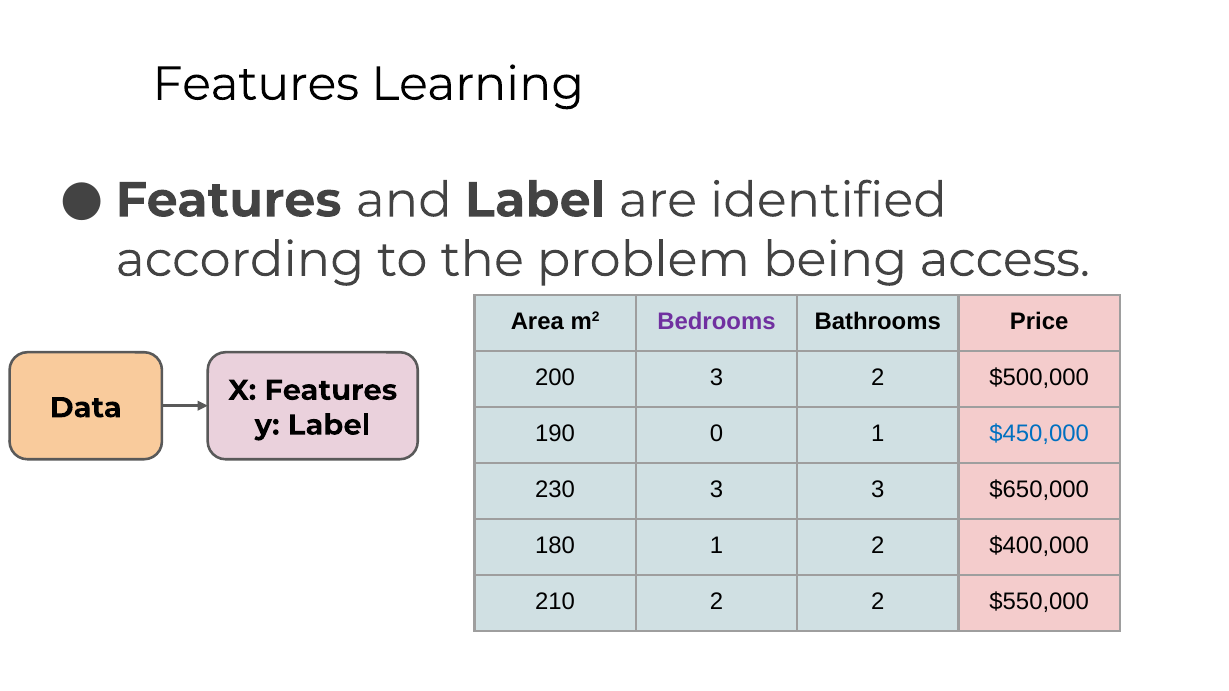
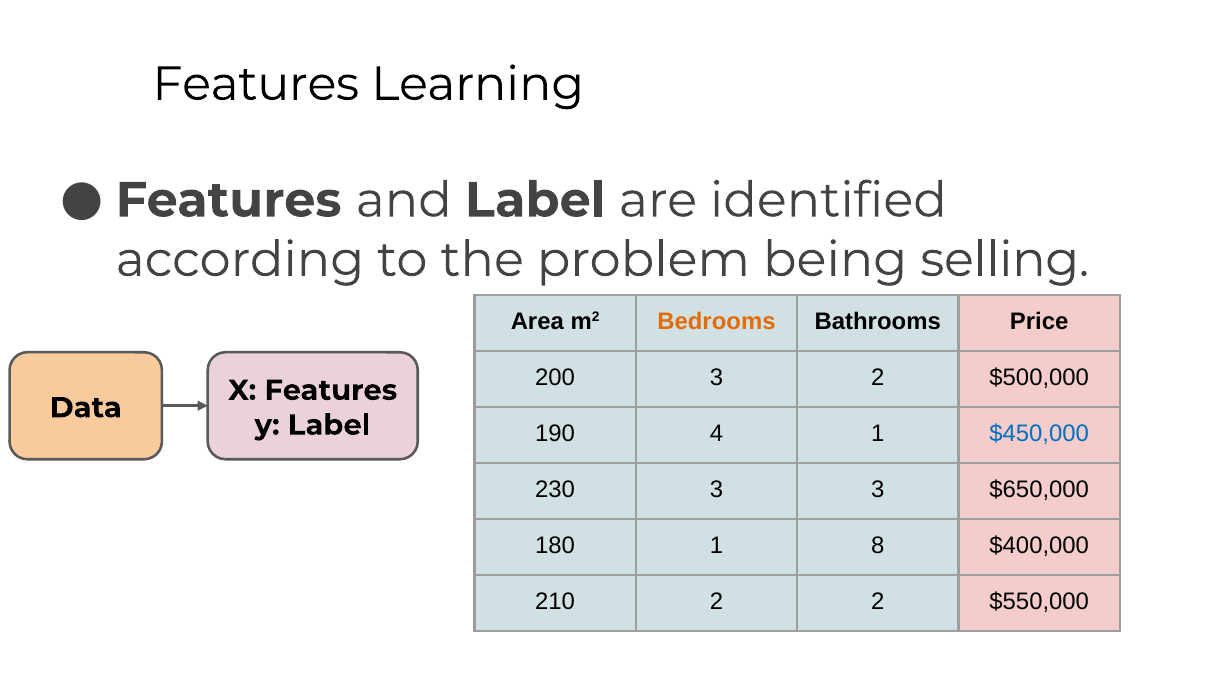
access: access -> selling
Bedrooms colour: purple -> orange
0: 0 -> 4
1 2: 2 -> 8
